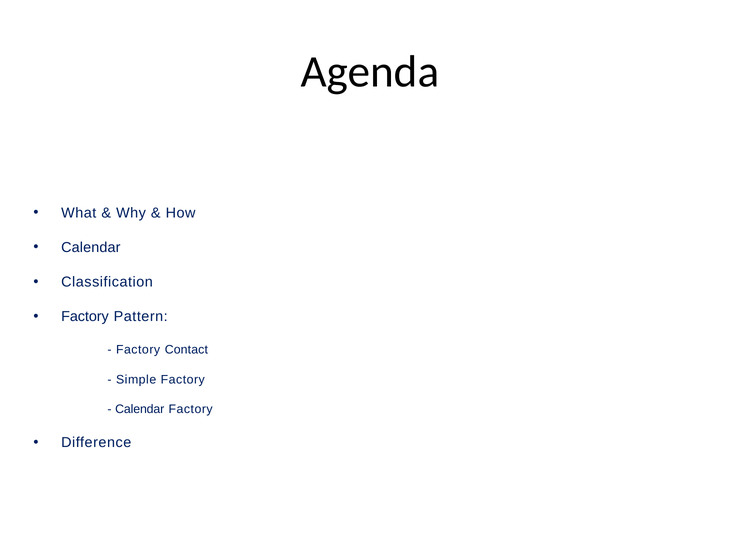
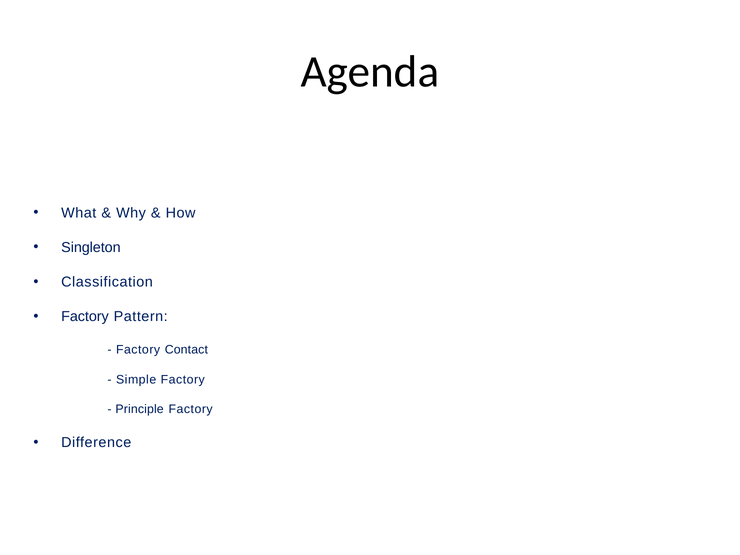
Calendar at (91, 247): Calendar -> Singleton
Calendar at (140, 409): Calendar -> Principle
